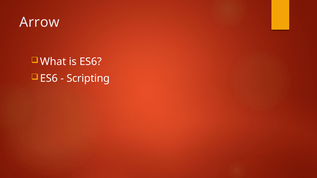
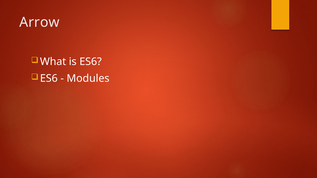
Scripting: Scripting -> Modules
